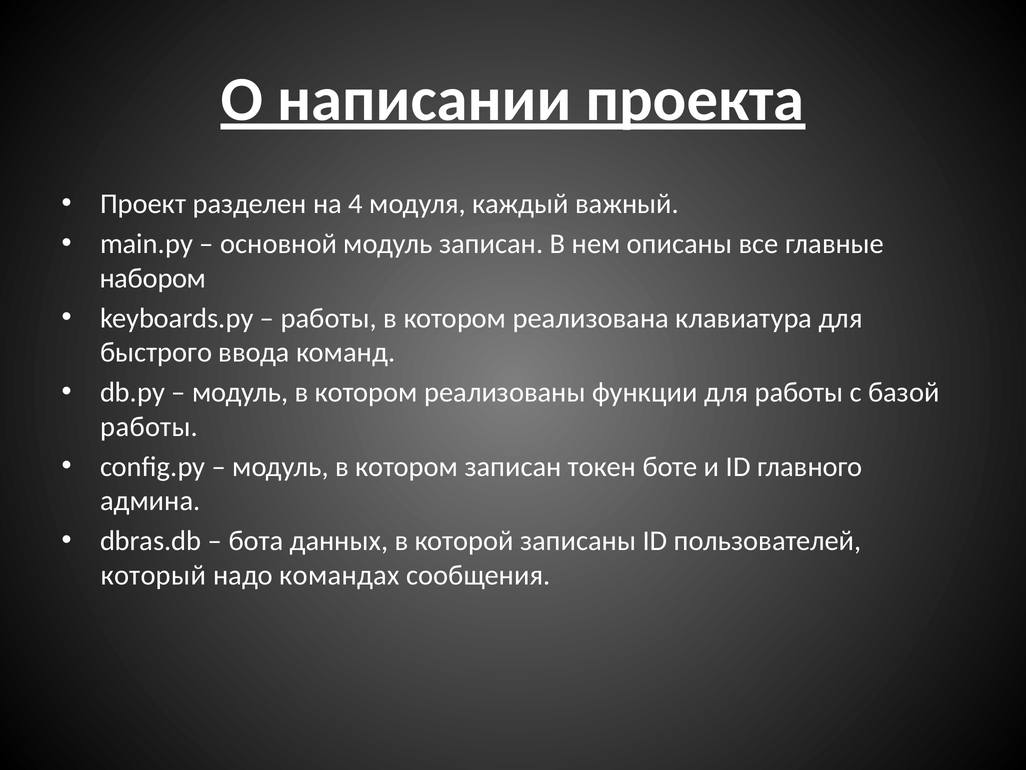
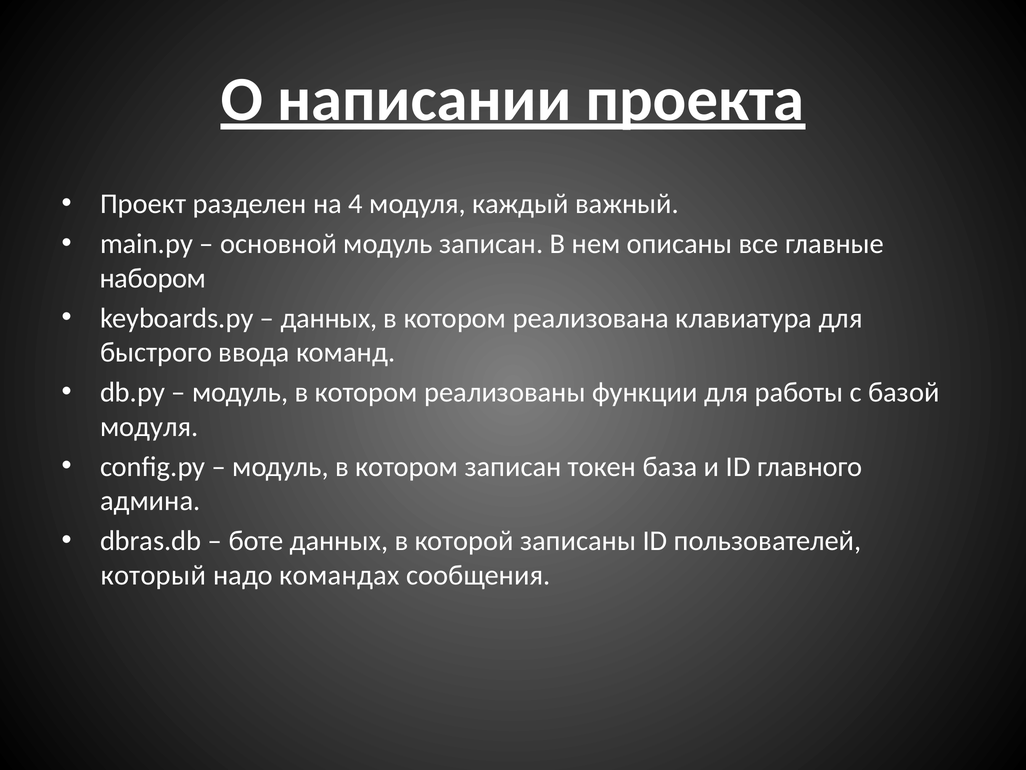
работы at (329, 318): работы -> данных
работы at (149, 426): работы -> модуля
боте: боте -> база
бота: бота -> боте
